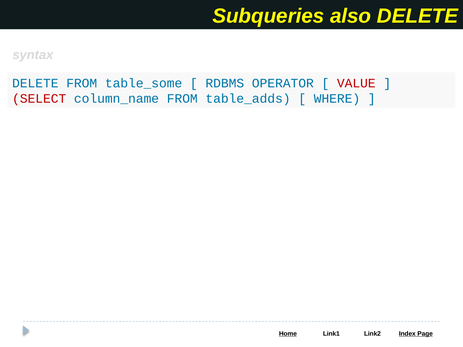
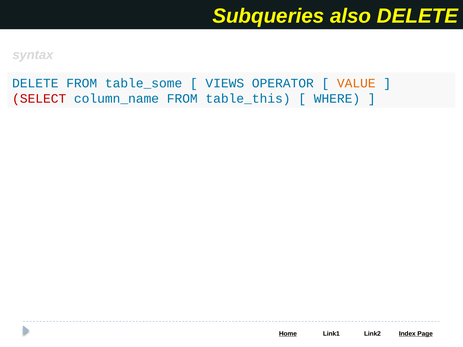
RDBMS: RDBMS -> VIEWS
VALUE colour: red -> orange
table_adds: table_adds -> table_this
